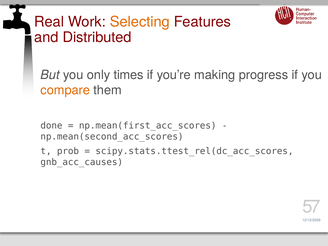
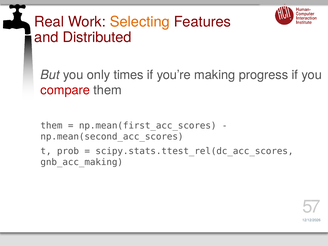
compare colour: orange -> red
done at (51, 126): done -> them
gnb_acc_causes: gnb_acc_causes -> gnb_acc_making
